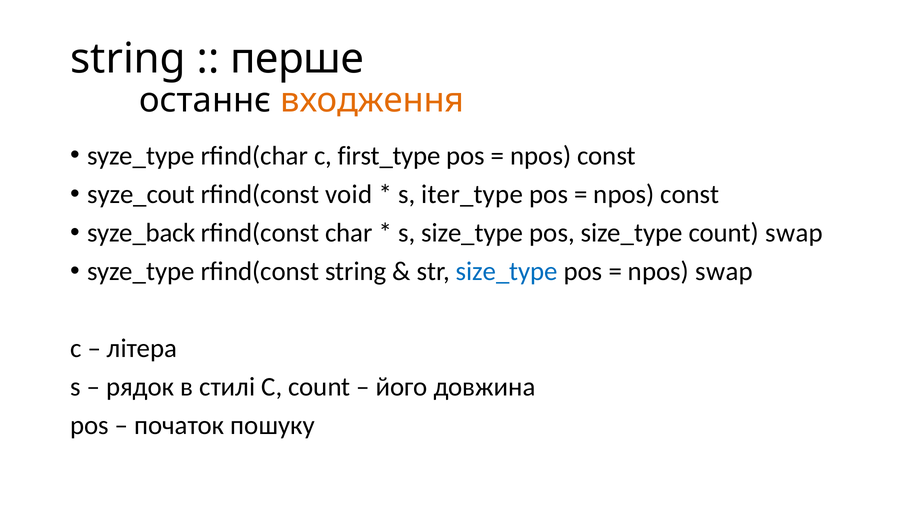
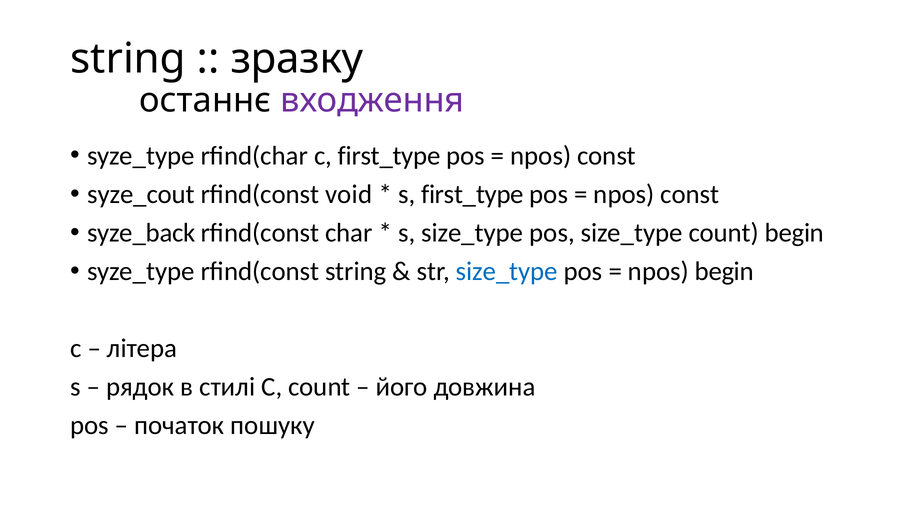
перше: перше -> зразку
входження colour: orange -> purple
s iter_type: iter_type -> first_type
count swap: swap -> begin
npos swap: swap -> begin
